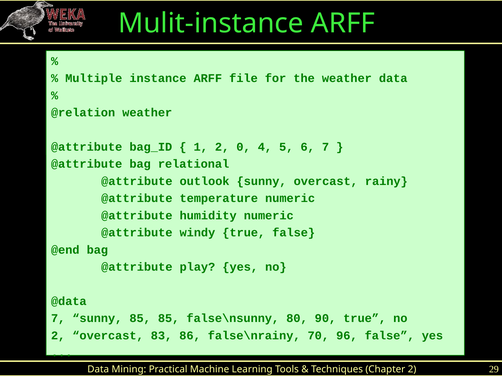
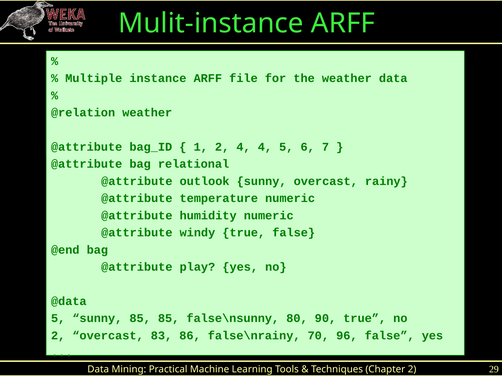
2 0: 0 -> 4
7 at (58, 319): 7 -> 5
